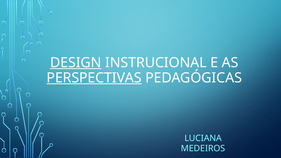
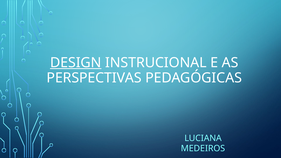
PERSPECTIVAS underline: present -> none
